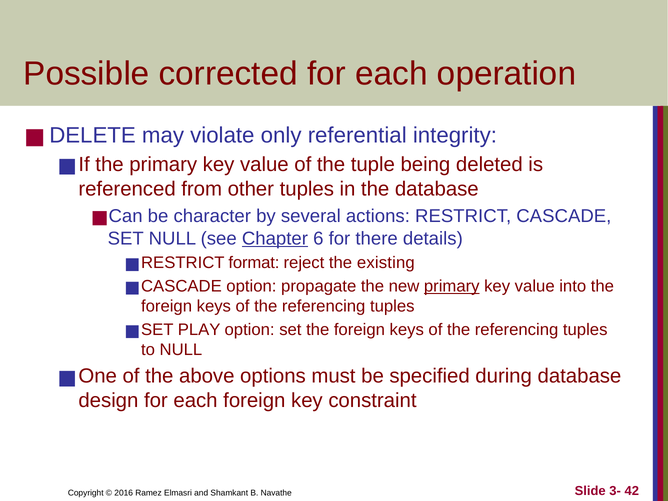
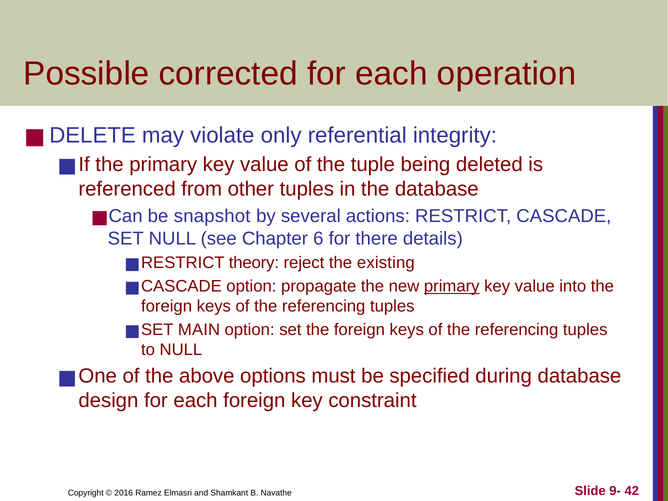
character: character -> snapshot
Chapter underline: present -> none
format: format -> theory
PLAY: PLAY -> MAIN
3-: 3- -> 9-
